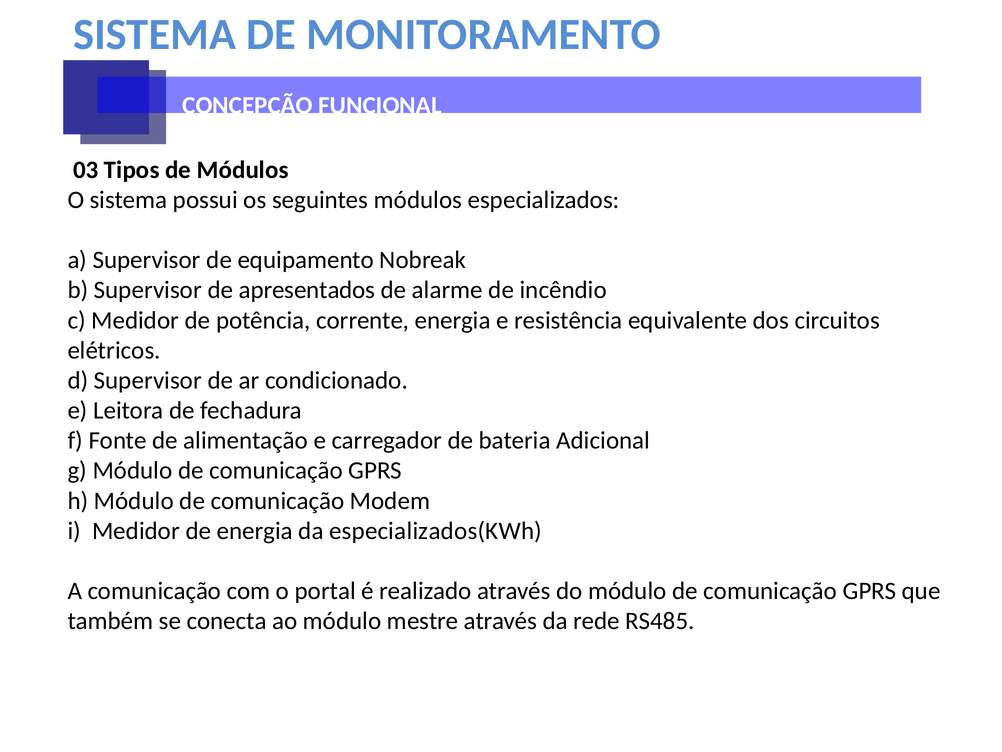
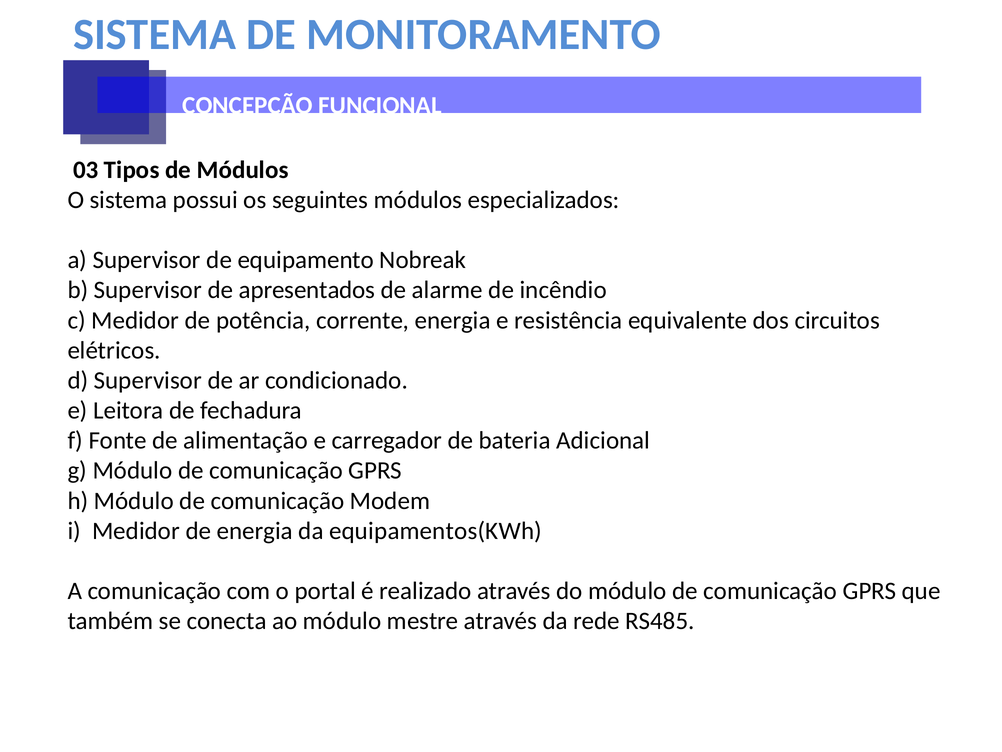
especializados(KWh: especializados(KWh -> equipamentos(KWh
